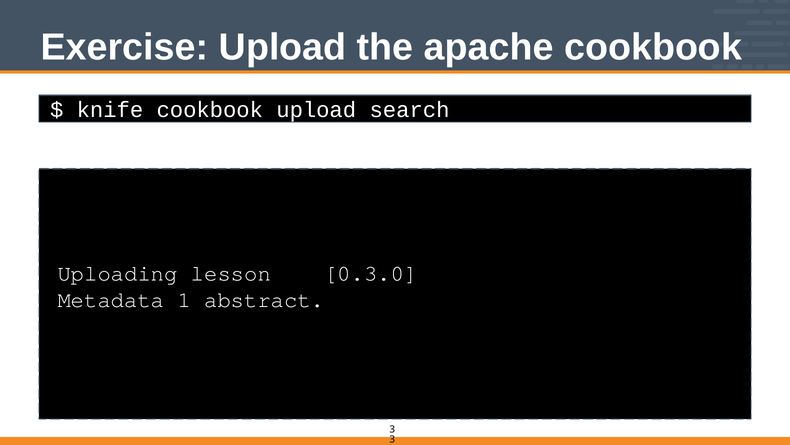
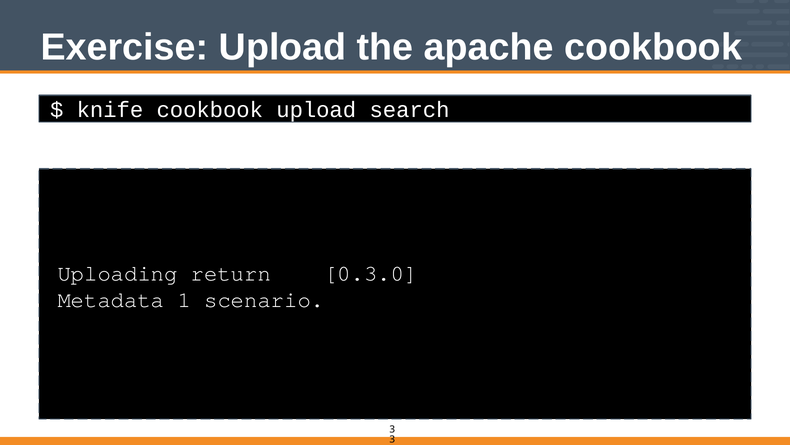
lesson: lesson -> return
abstract: abstract -> scenario
